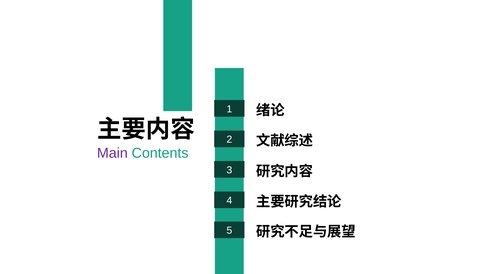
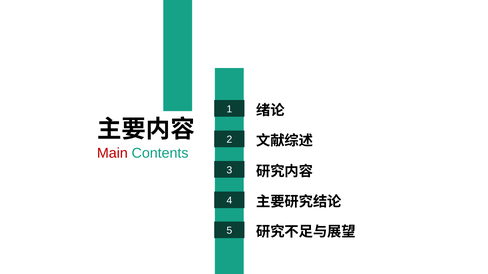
Main colour: purple -> red
